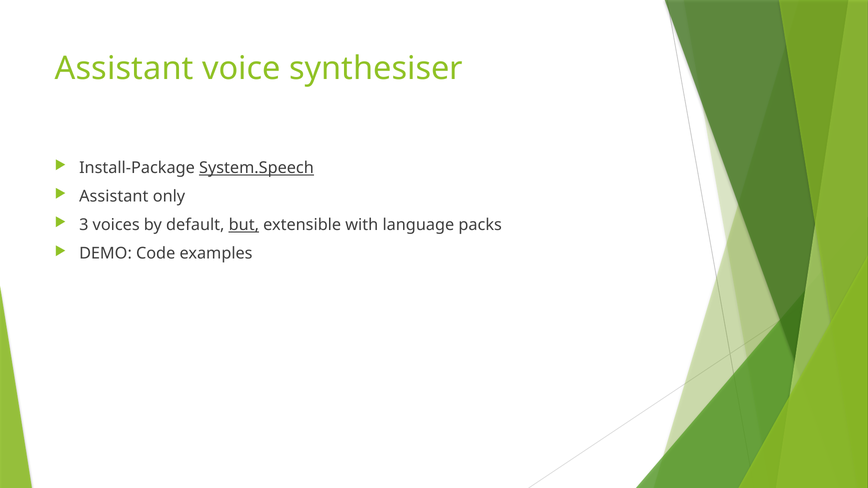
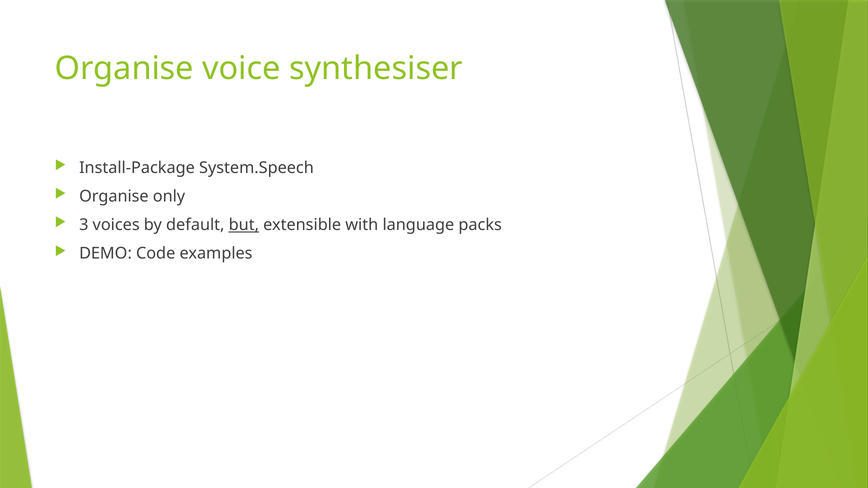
Assistant at (124, 68): Assistant -> Organise
System.Speech underline: present -> none
Assistant at (114, 197): Assistant -> Organise
